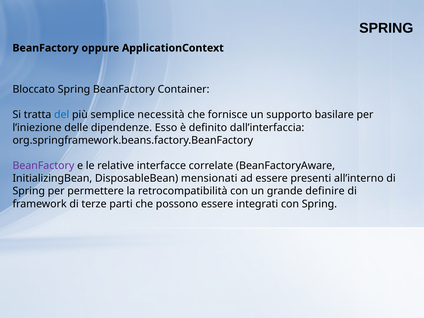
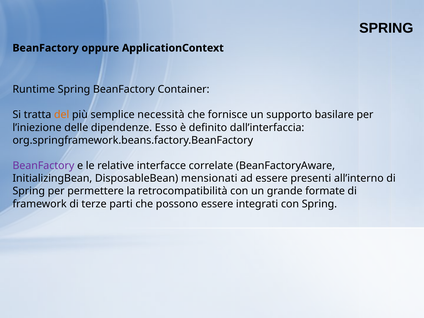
Bloccato: Bloccato -> Runtime
del colour: blue -> orange
definire: definire -> formate
